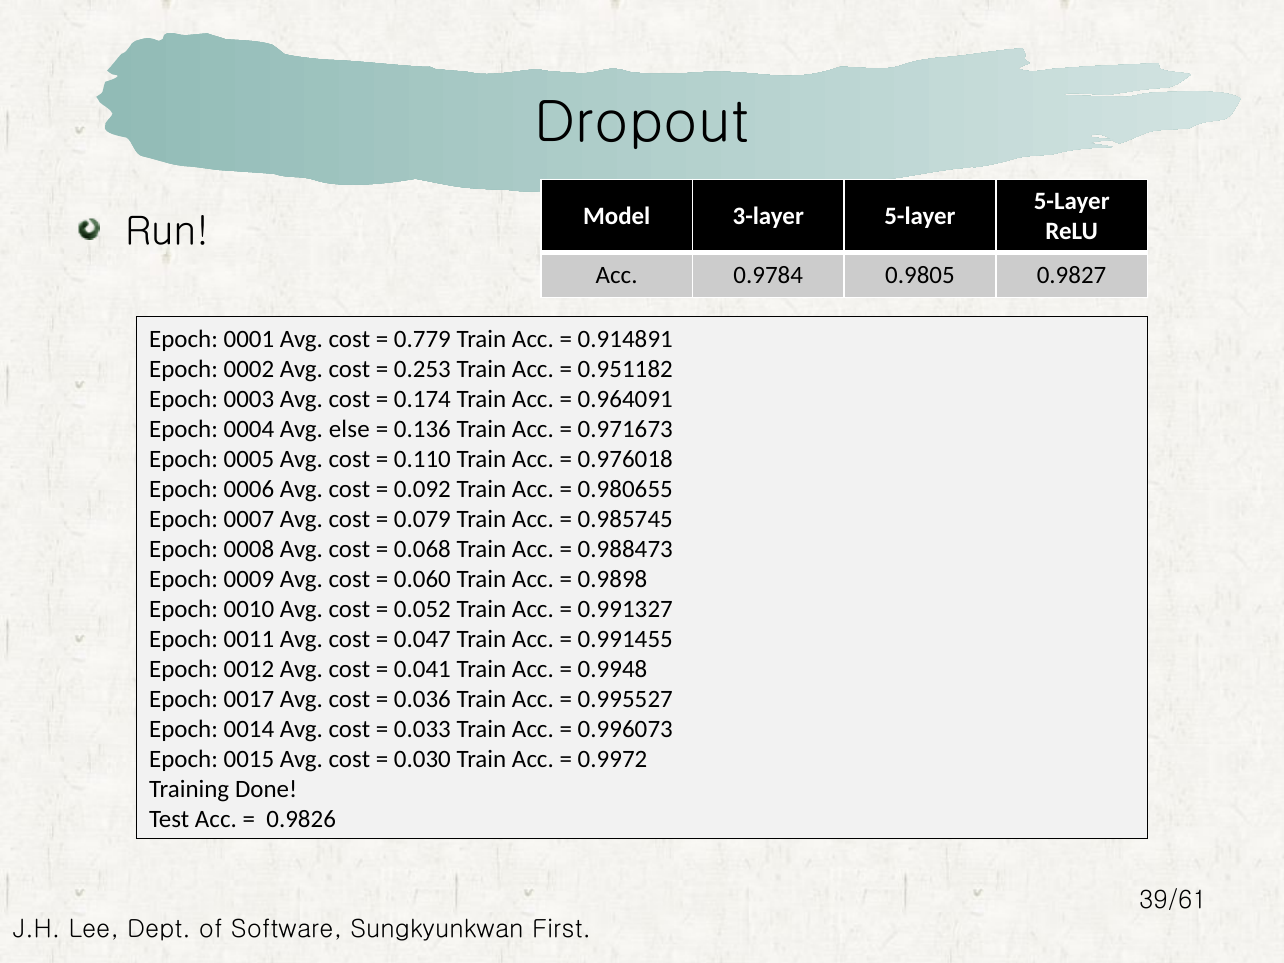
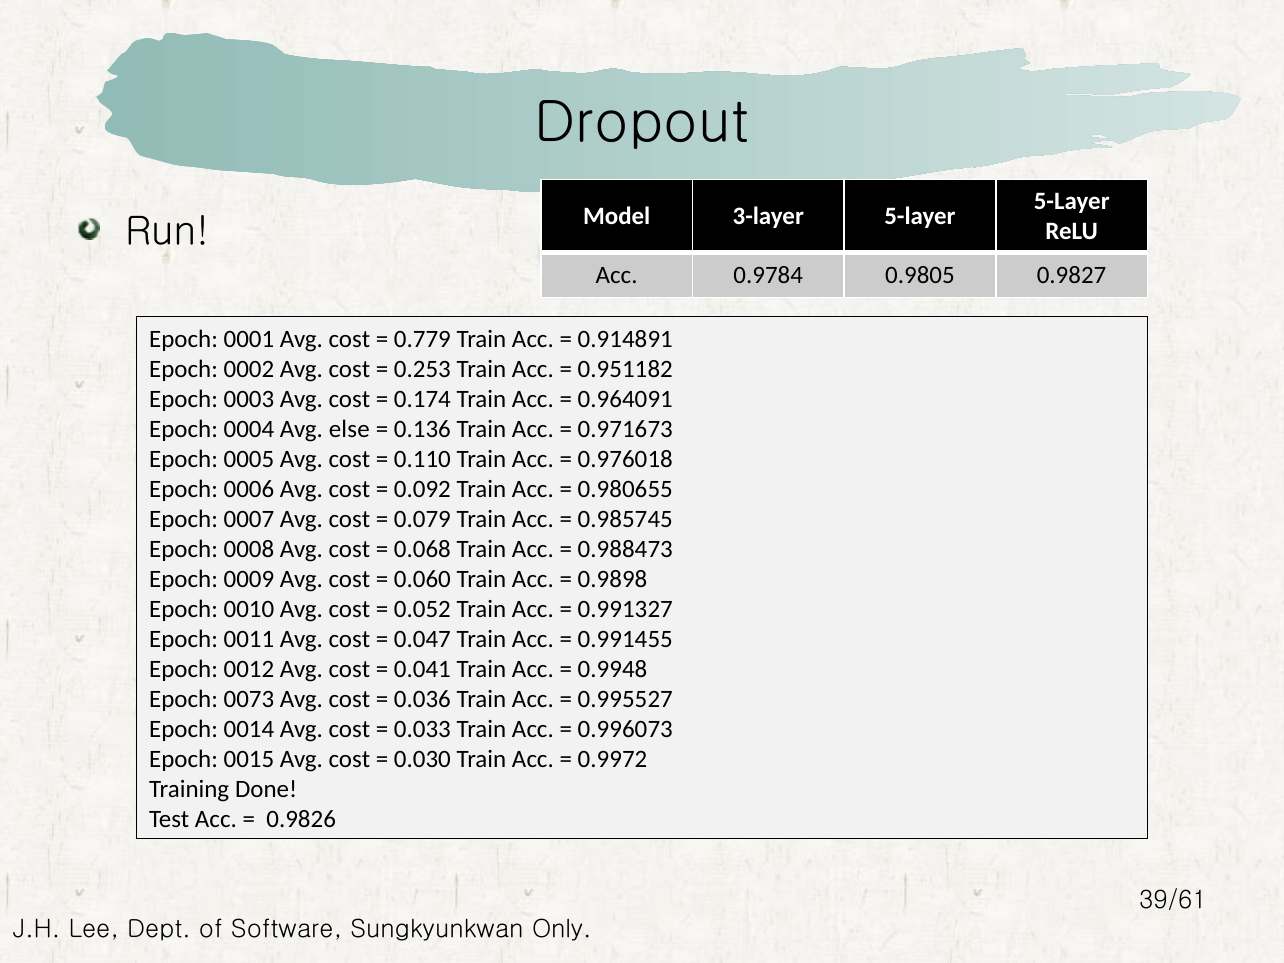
0017: 0017 -> 0073
First: First -> Only
